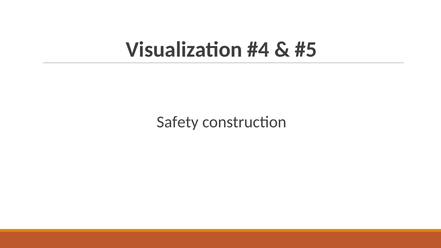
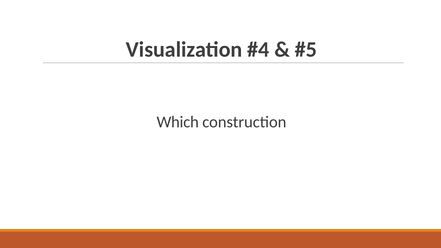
Safety: Safety -> Which
